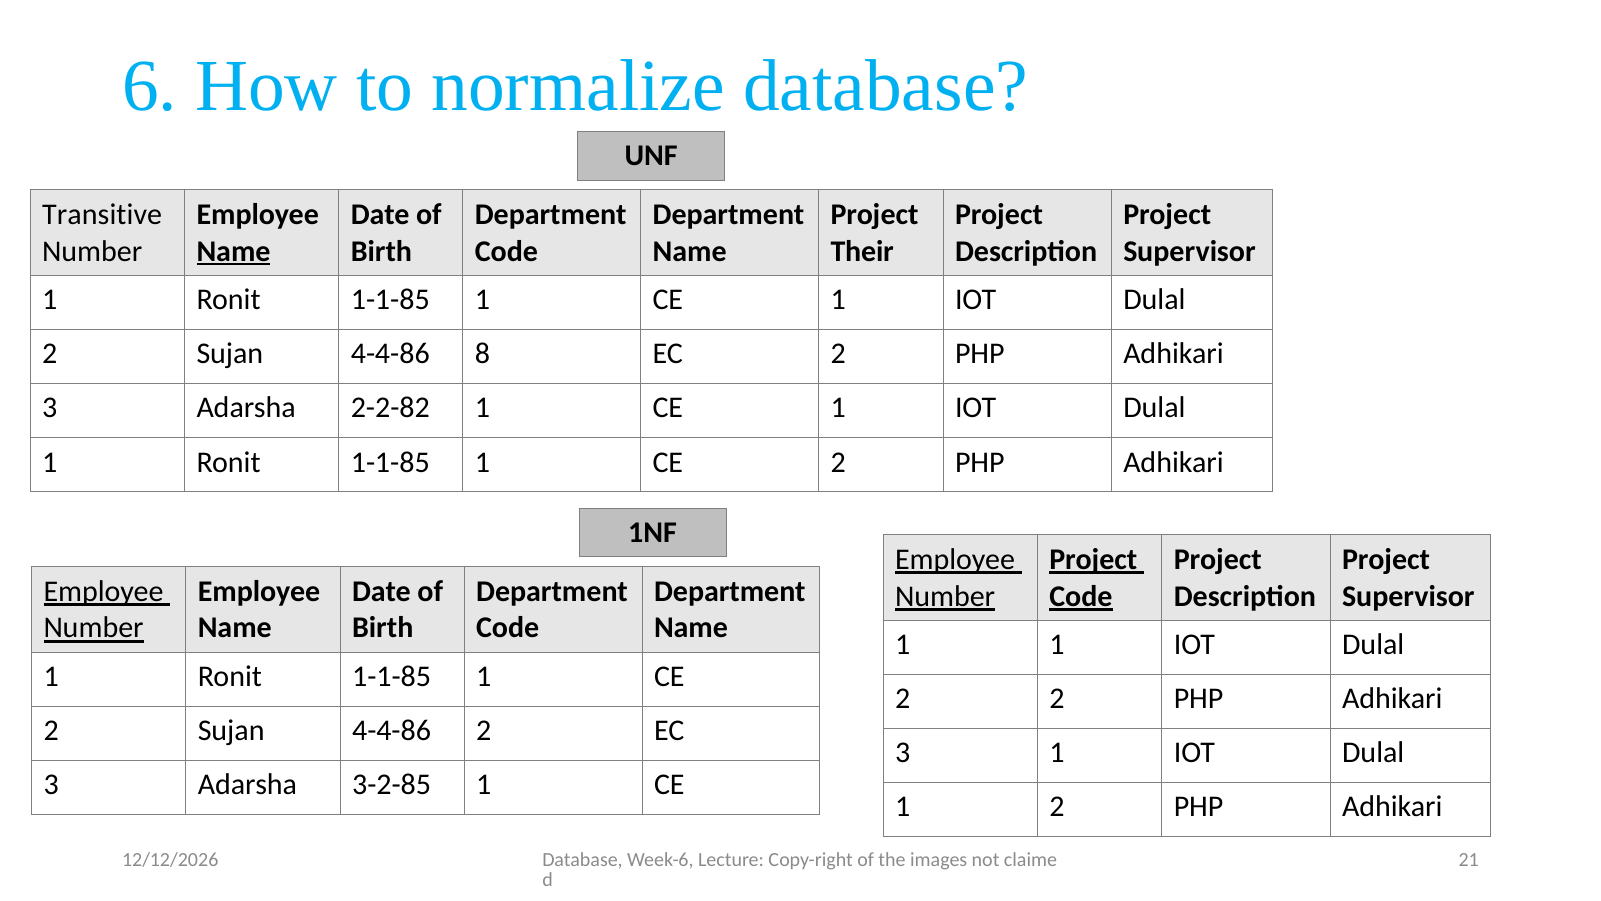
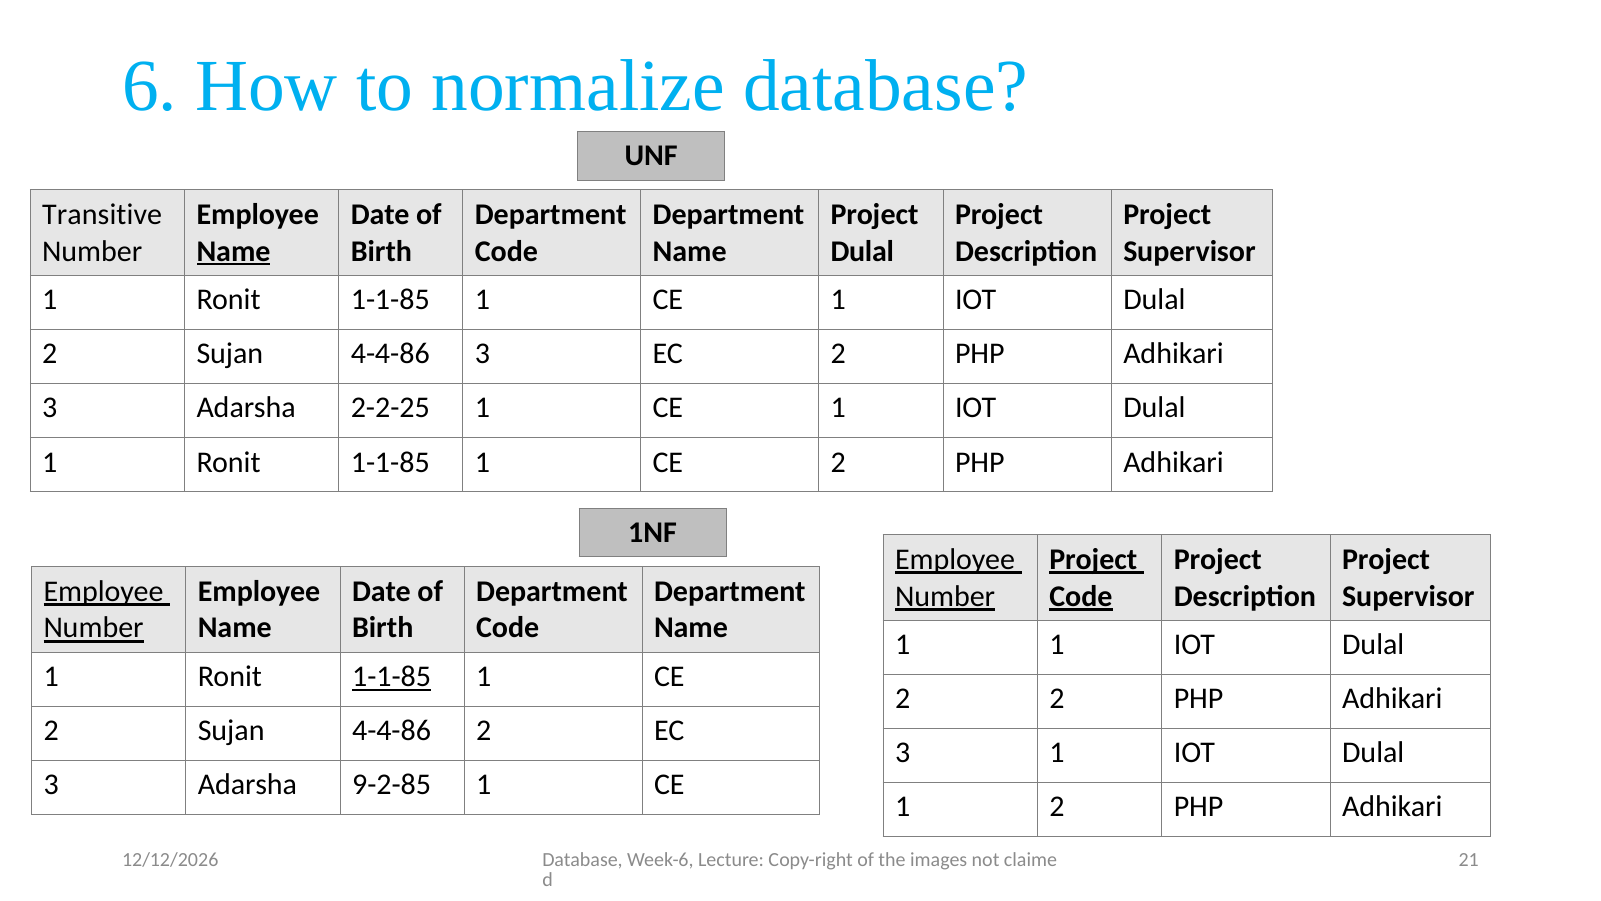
Their at (862, 251): Their -> Dulal
4-4-86 8: 8 -> 3
2-2-82: 2-2-82 -> 2-2-25
1-1-85 at (392, 676) underline: none -> present
3-2-85: 3-2-85 -> 9-2-85
